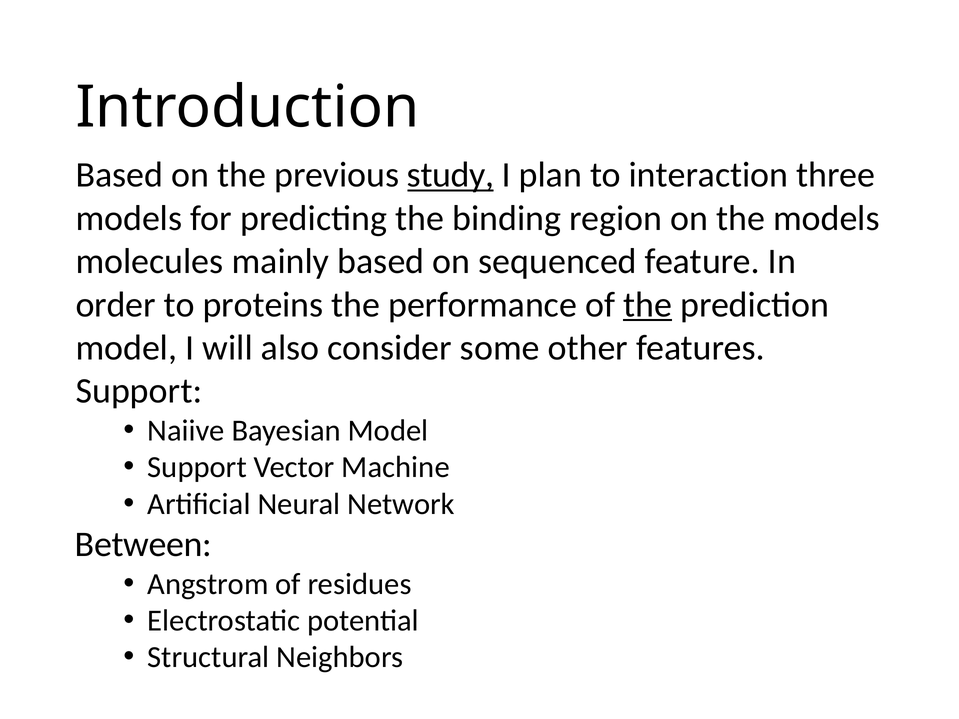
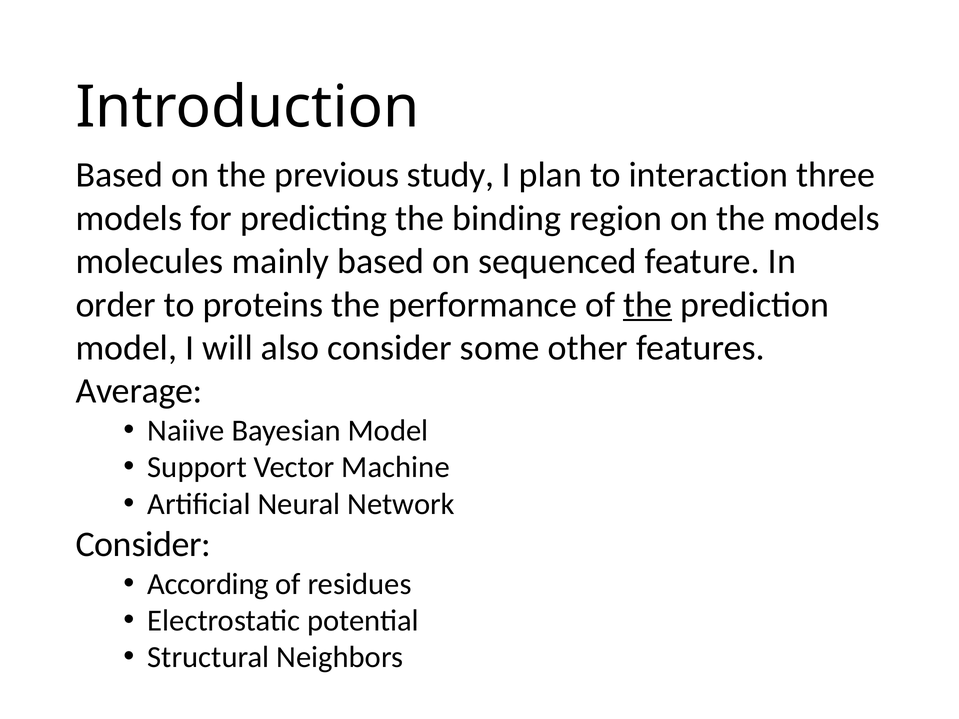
study underline: present -> none
Support at (139, 391): Support -> Average
Between at (143, 545): Between -> Consider
Angstrom: Angstrom -> According
